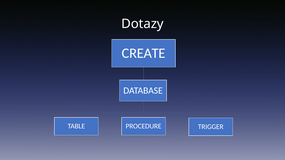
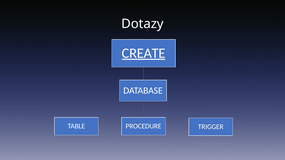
CREATE underline: none -> present
